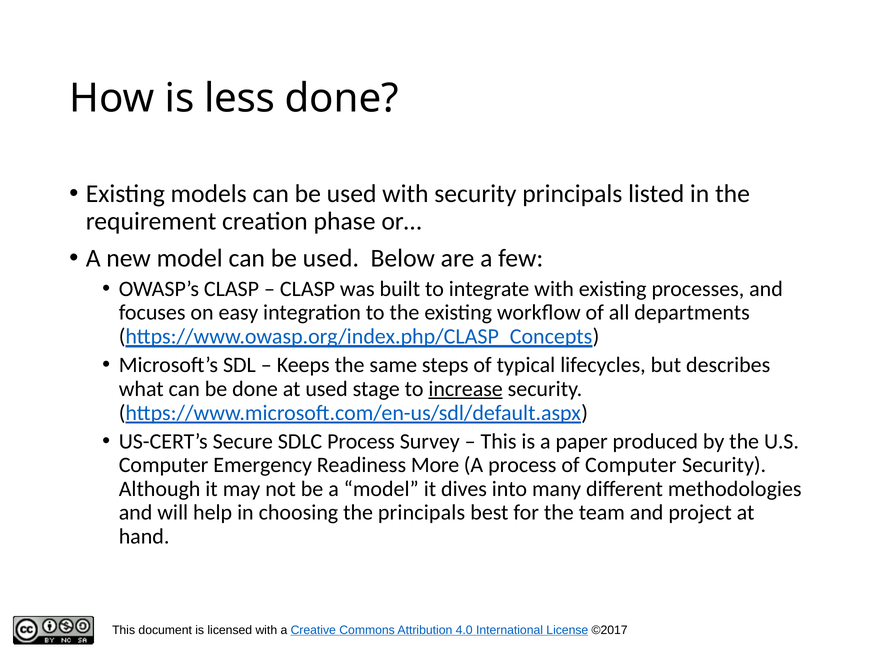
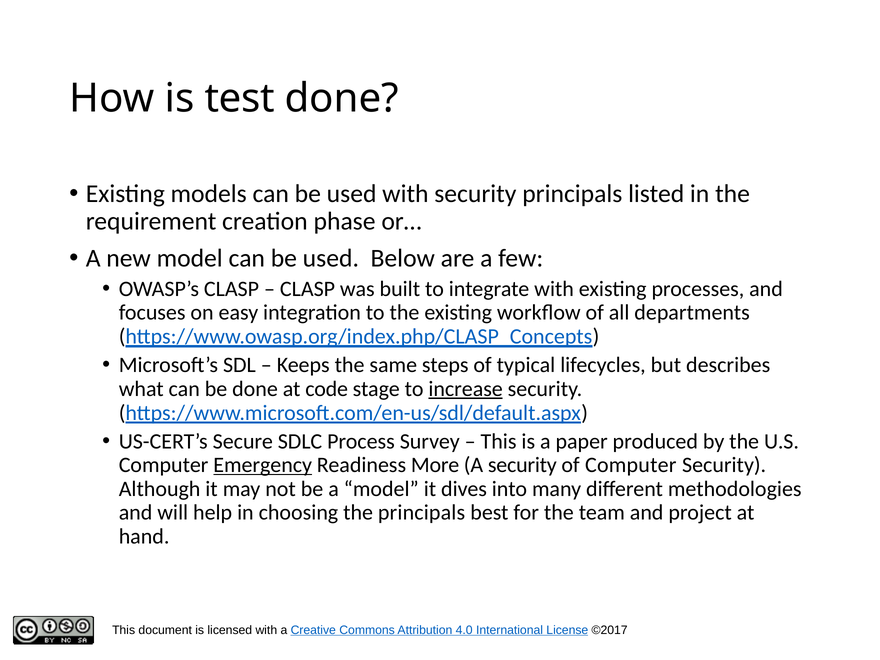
less: less -> test
at used: used -> code
Emergency underline: none -> present
A process: process -> security
